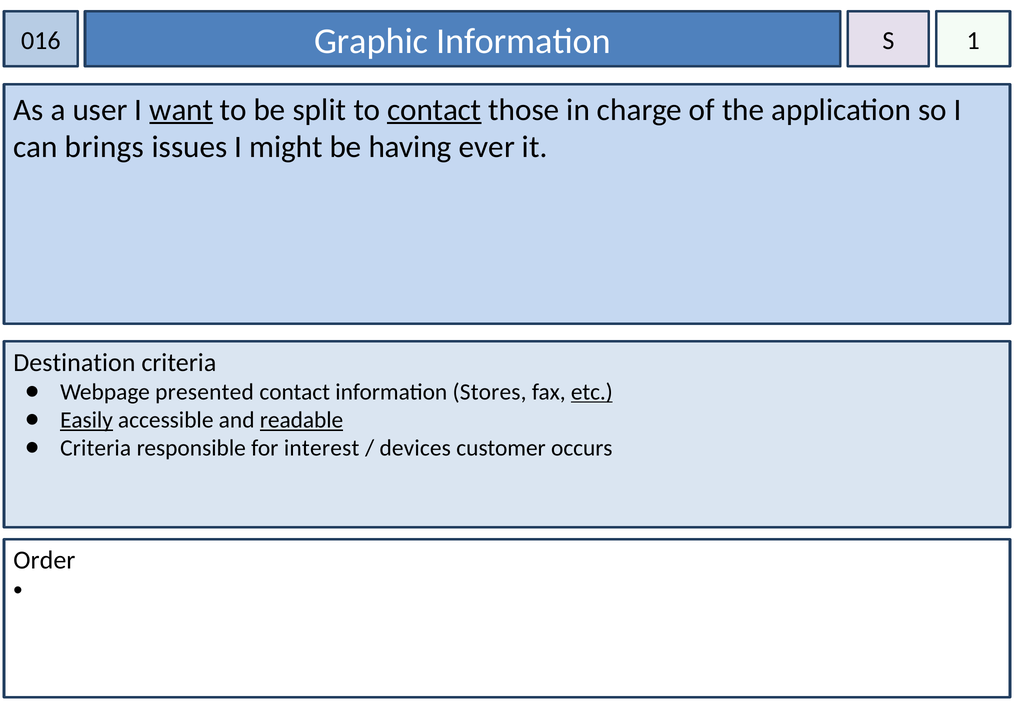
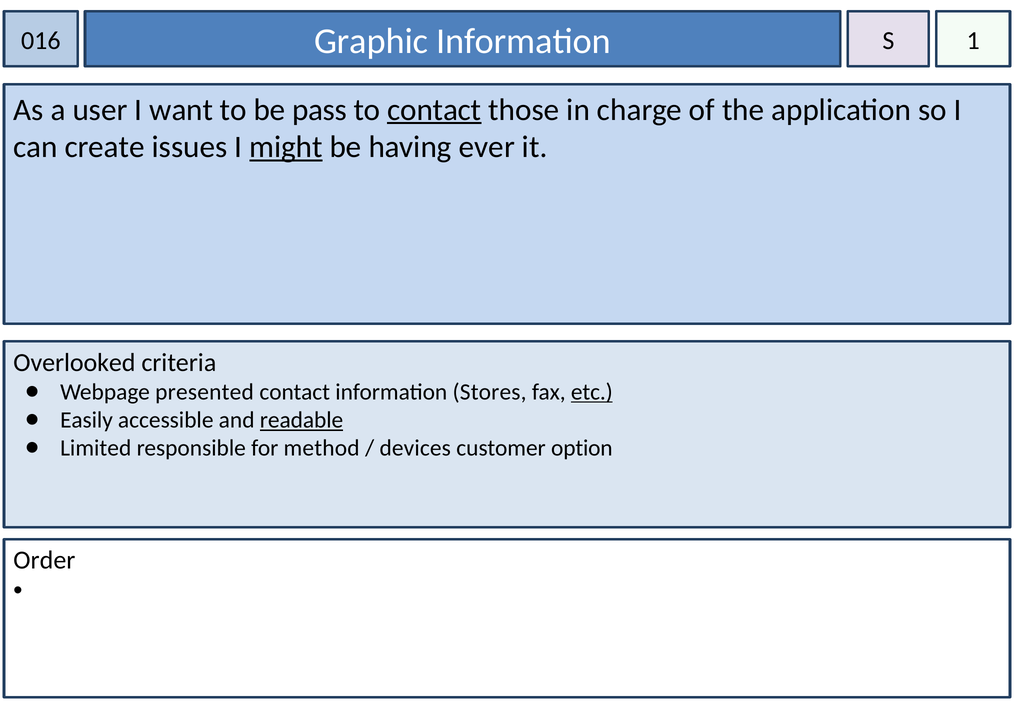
want underline: present -> none
split: split -> pass
brings: brings -> create
might underline: none -> present
Destination: Destination -> Overlooked
Easily underline: present -> none
Criteria at (96, 448): Criteria -> Limited
interest: interest -> method
occurs: occurs -> option
